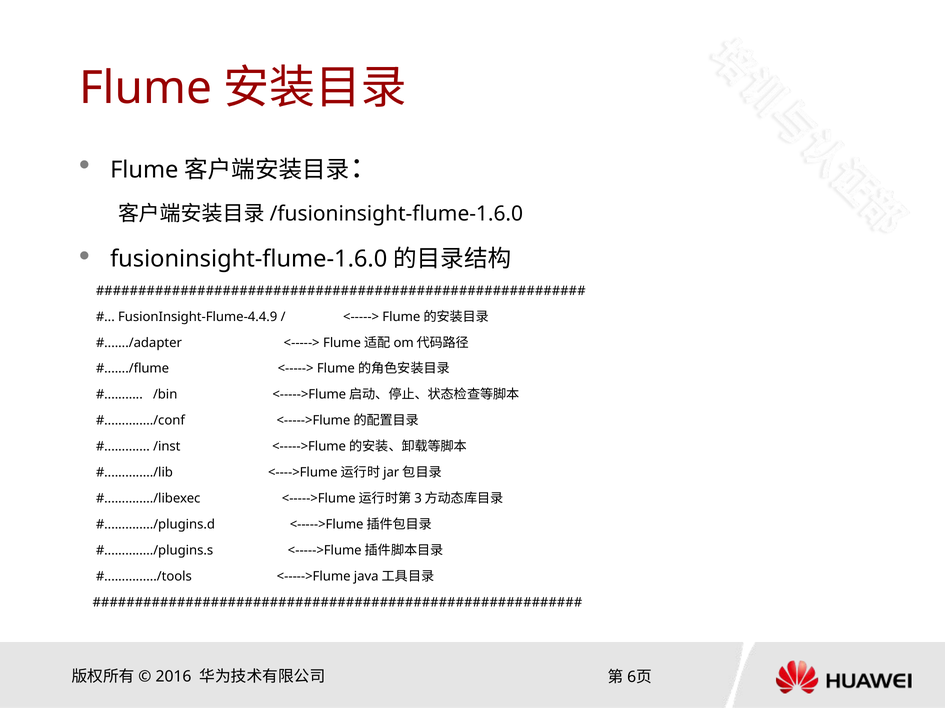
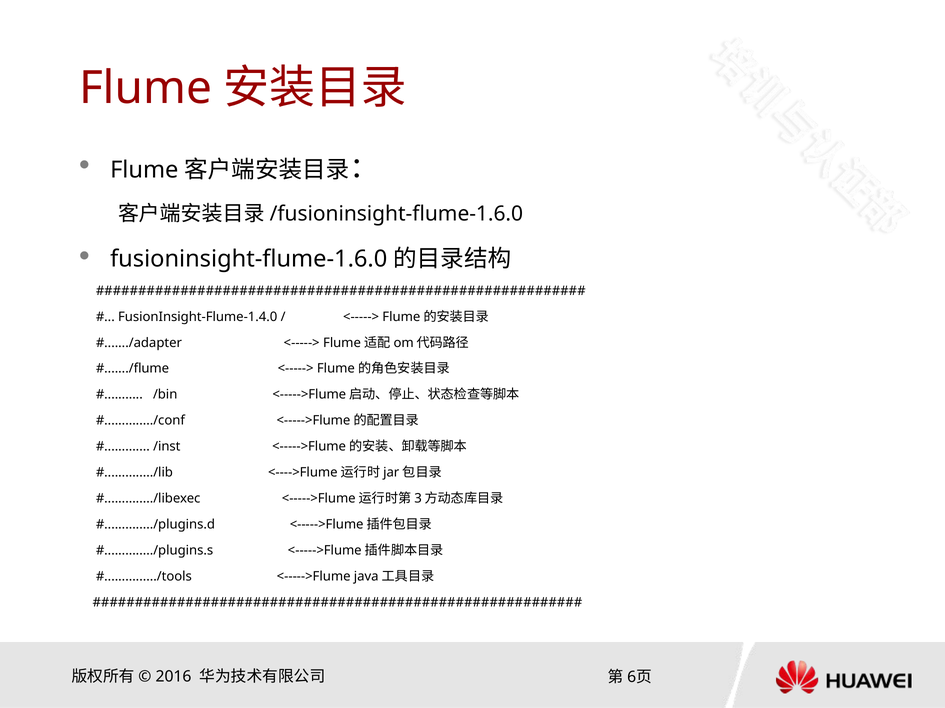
FusionInsight-Flume-4.4.9: FusionInsight-Flume-4.4.9 -> FusionInsight-Flume-1.4.0
